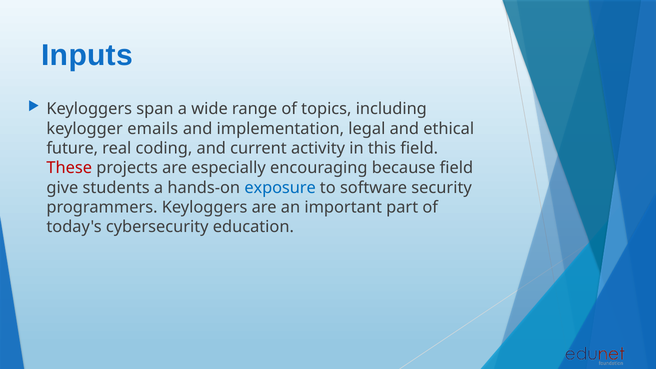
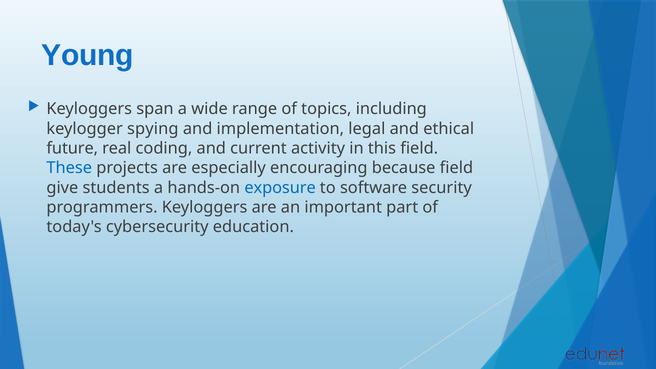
Inputs: Inputs -> Young
emails: emails -> spying
These colour: red -> blue
